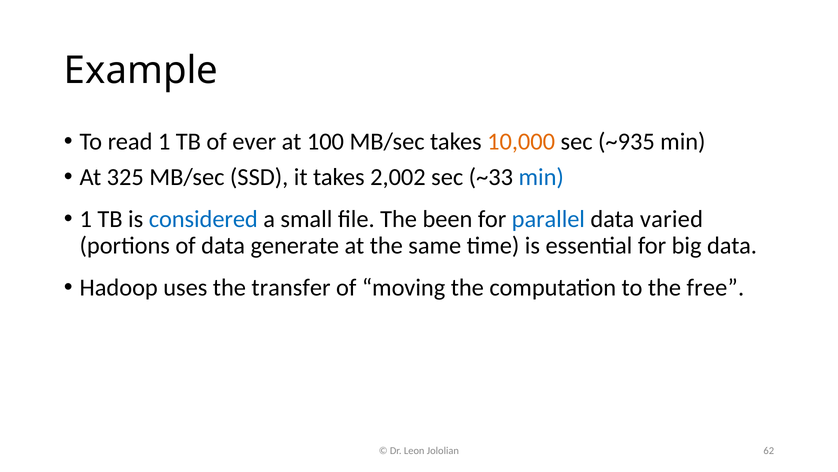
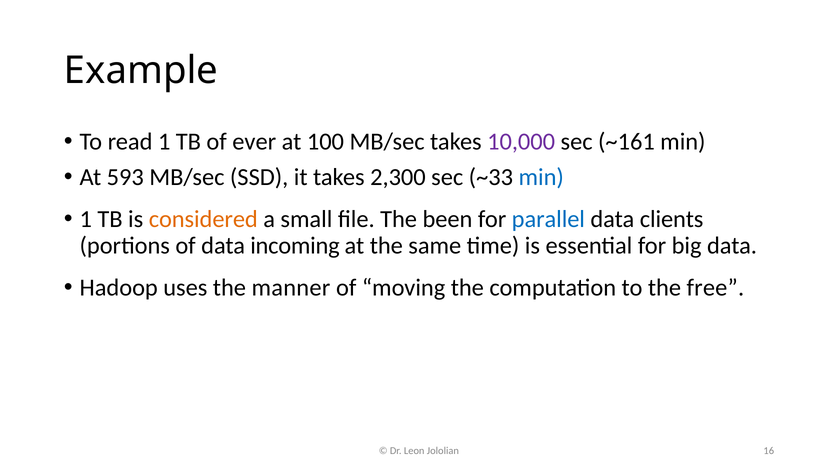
10,000 colour: orange -> purple
~935: ~935 -> ~161
325: 325 -> 593
2,002: 2,002 -> 2,300
considered colour: blue -> orange
varied: varied -> clients
generate: generate -> incoming
transfer: transfer -> manner
62: 62 -> 16
